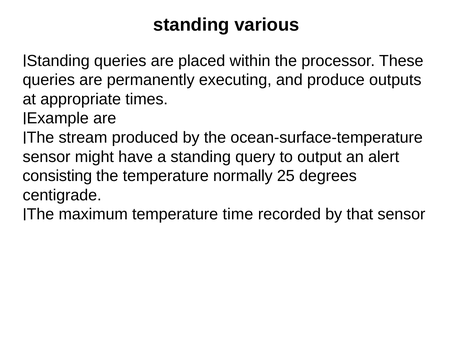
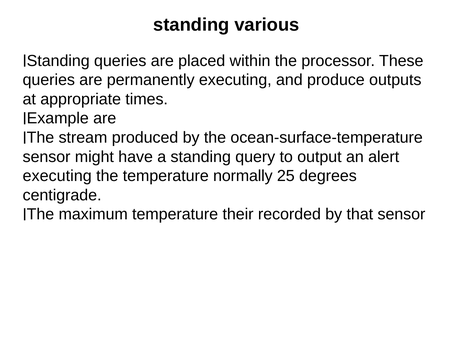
consisting at (57, 176): consisting -> executing
time: time -> their
